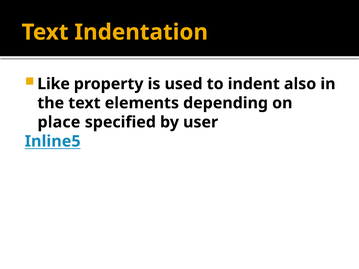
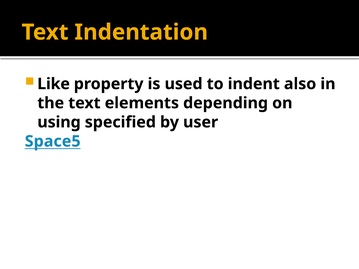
place: place -> using
Inline5: Inline5 -> Space5
